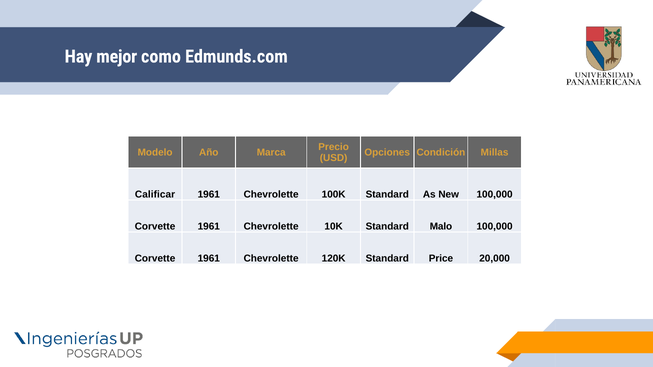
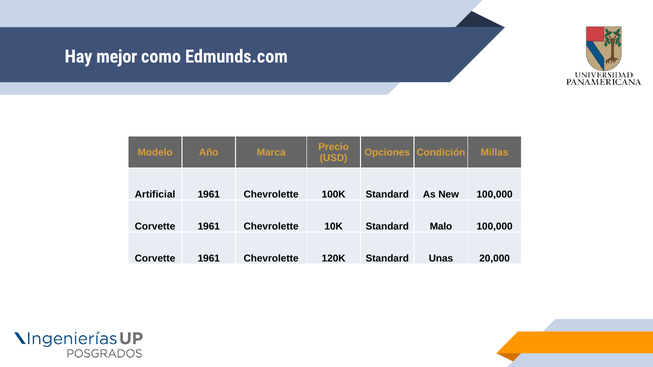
Calificar: Calificar -> Artificial
Price: Price -> Unas
